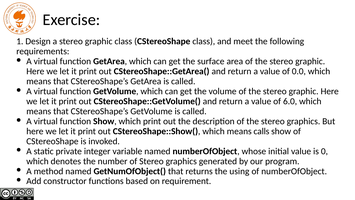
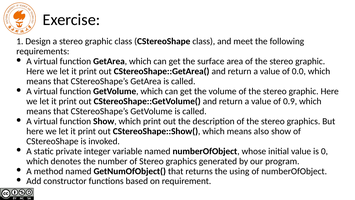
6.0: 6.0 -> 0.9
calls: calls -> also
